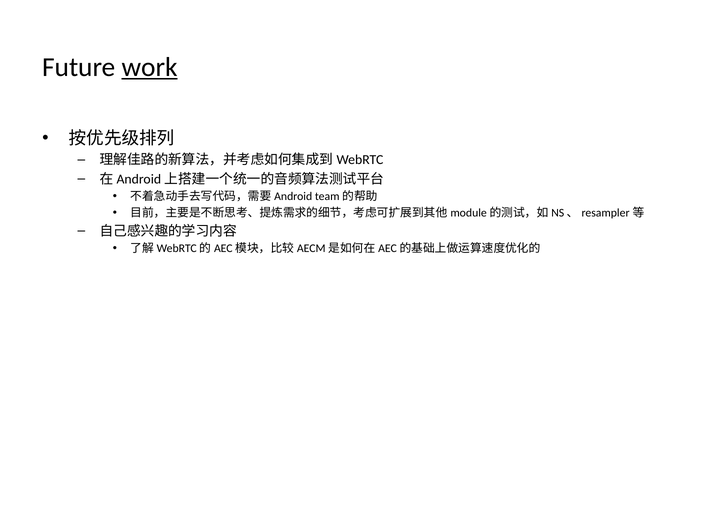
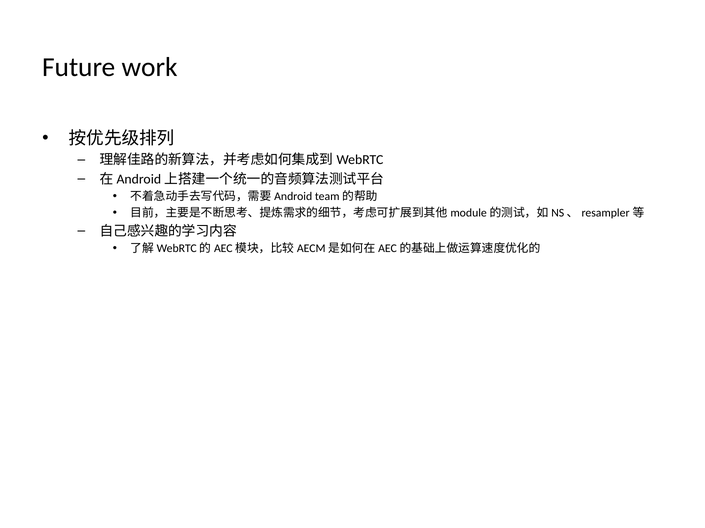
work underline: present -> none
